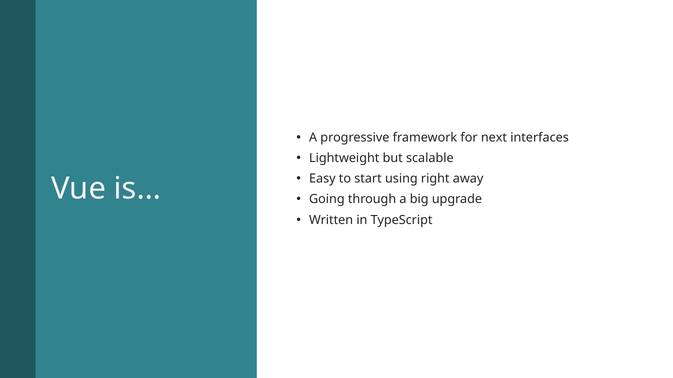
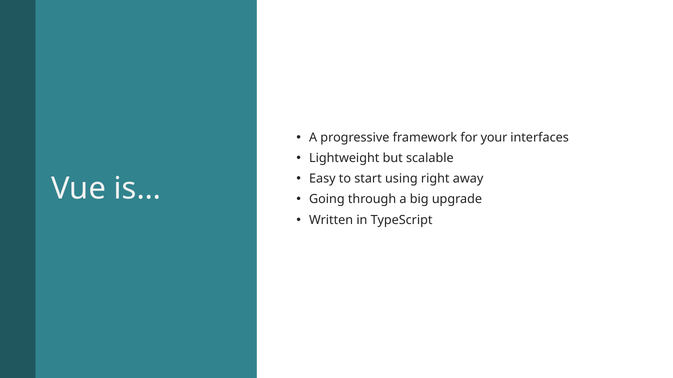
next: next -> your
